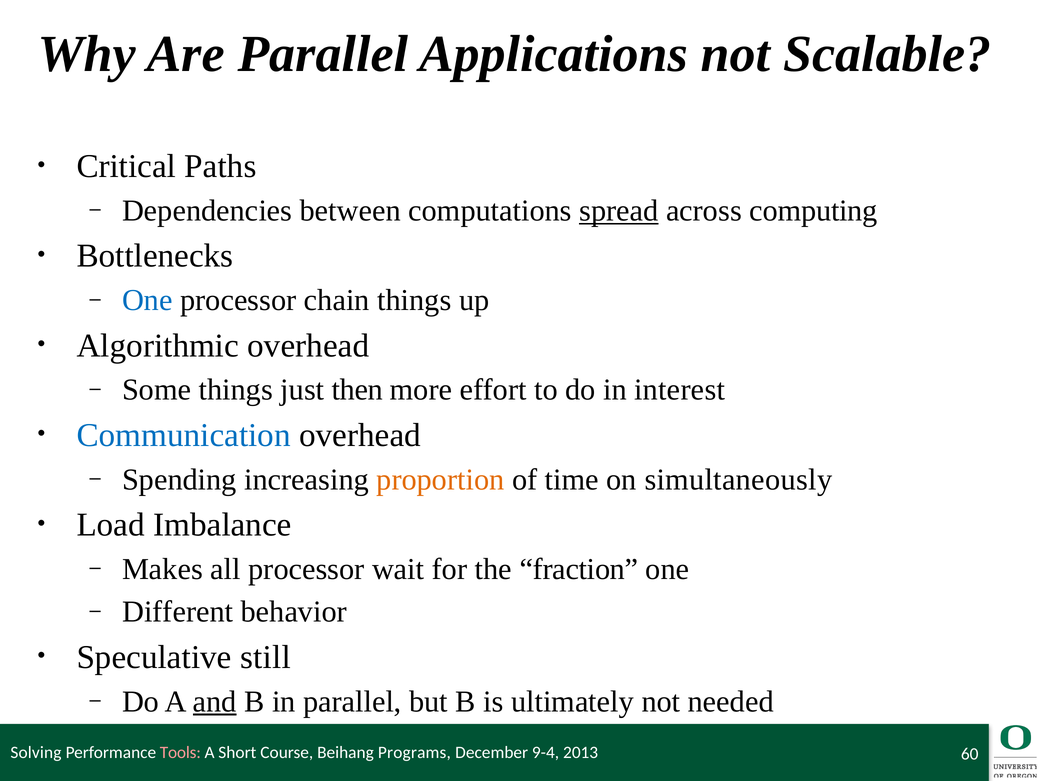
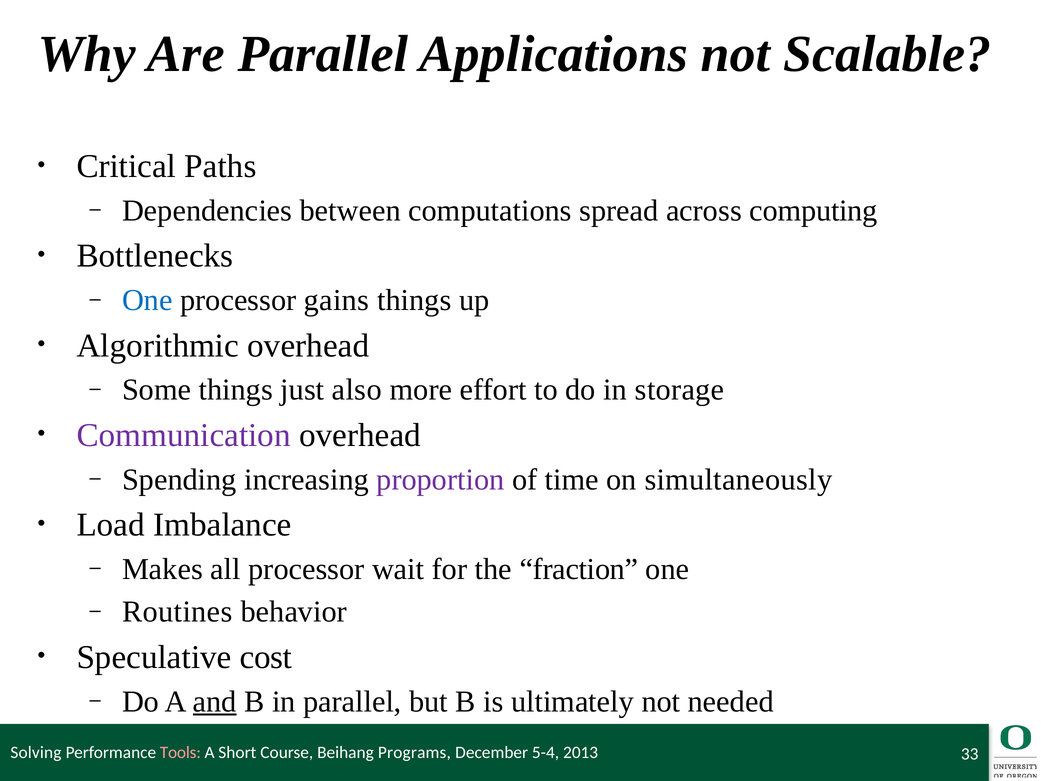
spread underline: present -> none
chain: chain -> gains
then: then -> also
interest: interest -> storage
Communication colour: blue -> purple
proportion colour: orange -> purple
Different: Different -> Routines
still: still -> cost
9-4: 9-4 -> 5-4
60: 60 -> 33
